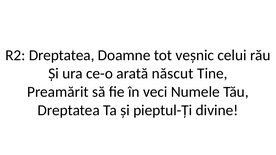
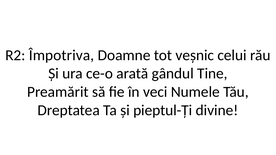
R2 Dreptatea: Dreptatea -> Împotriva
născut: născut -> gândul
